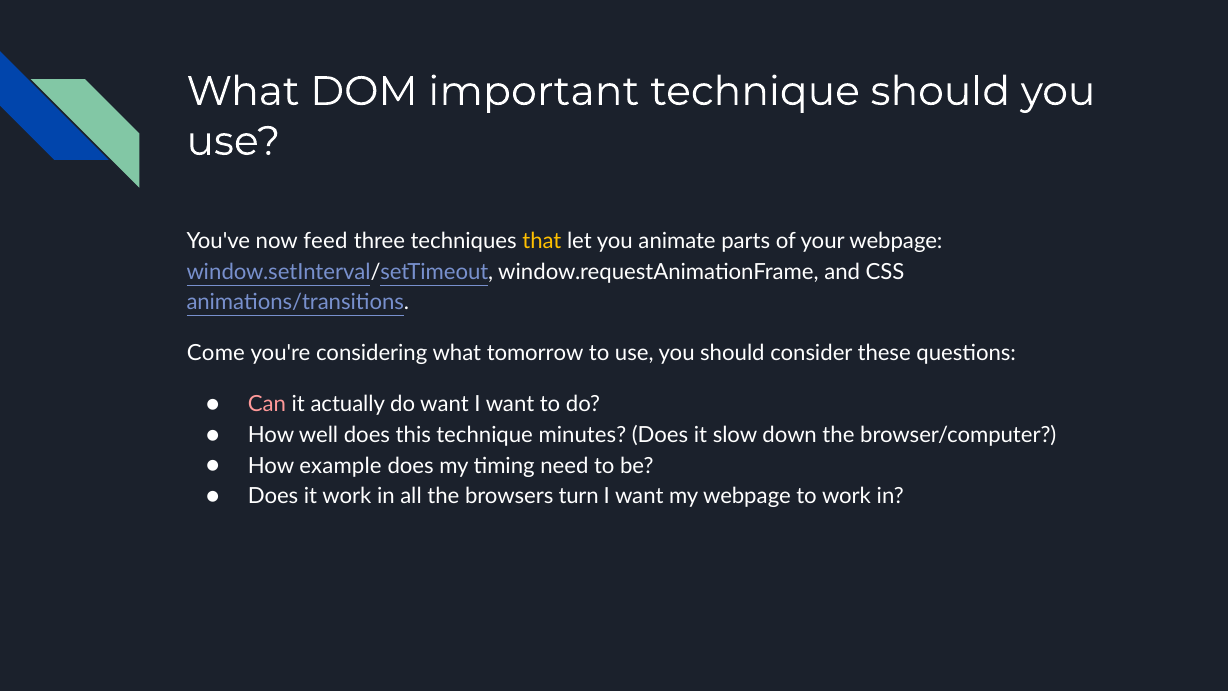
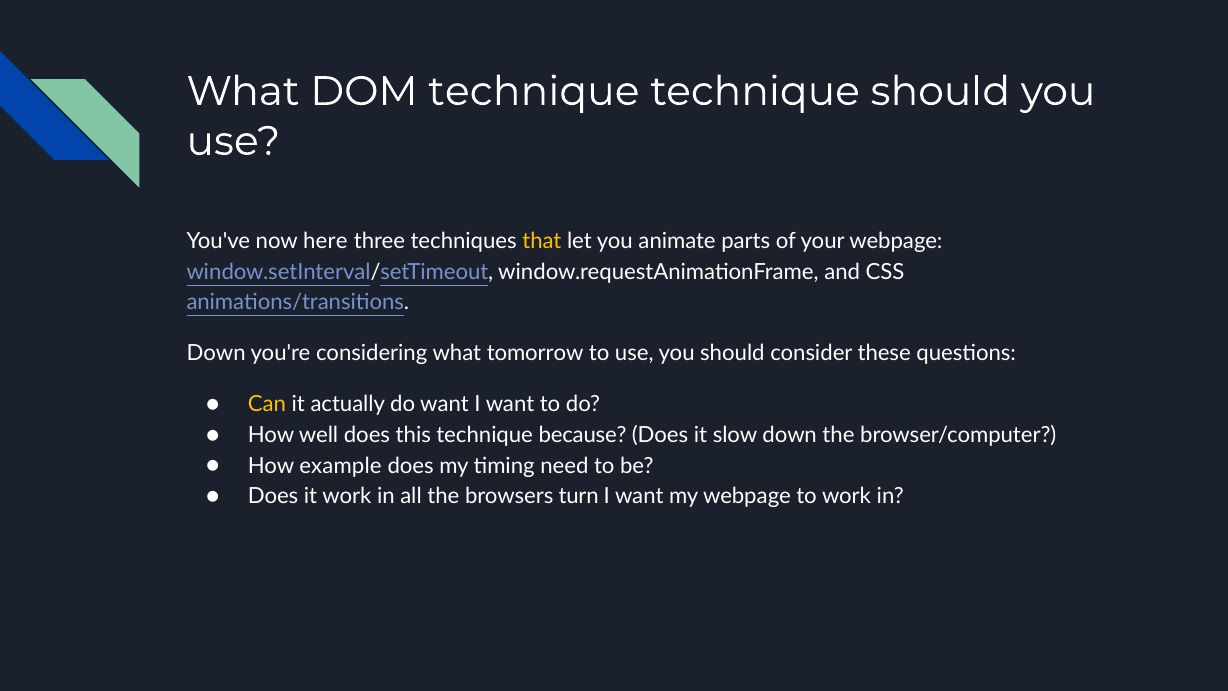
DOM important: important -> technique
feed: feed -> here
Come at (216, 353): Come -> Down
Can colour: pink -> yellow
minutes: minutes -> because
